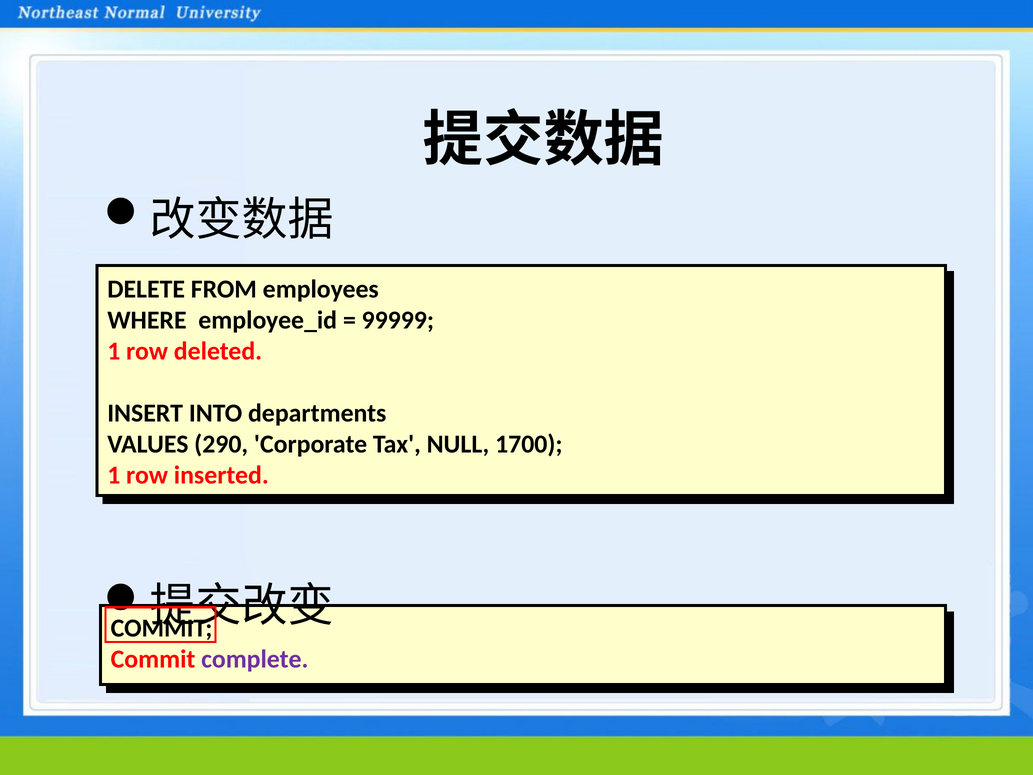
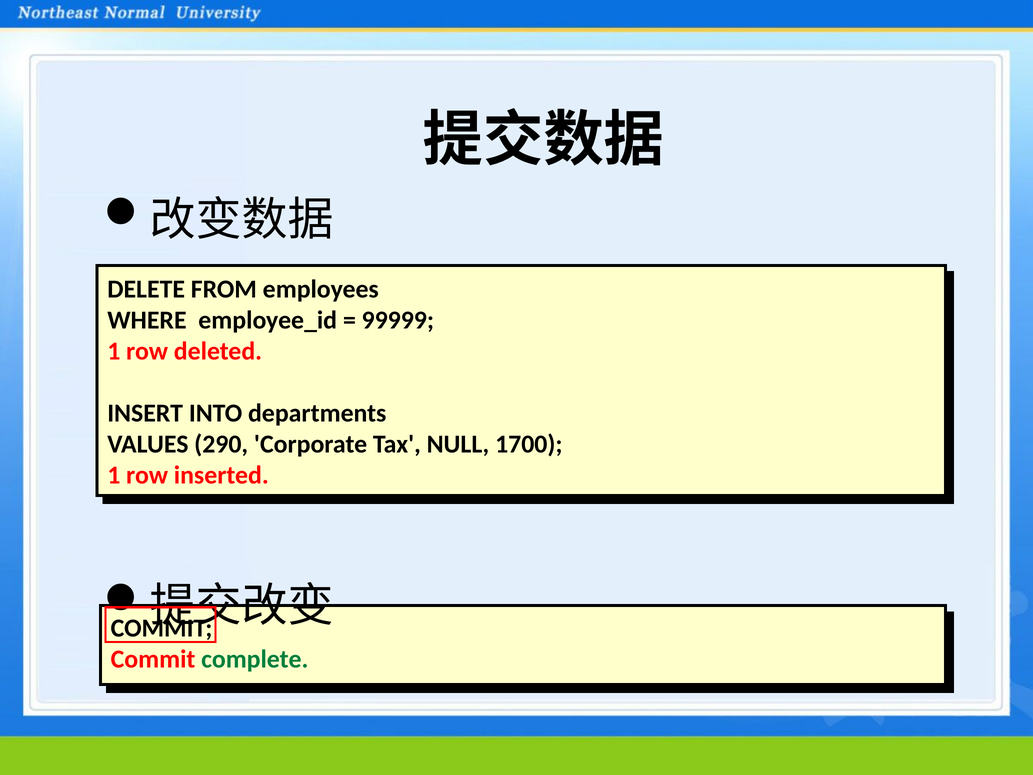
complete colour: purple -> green
